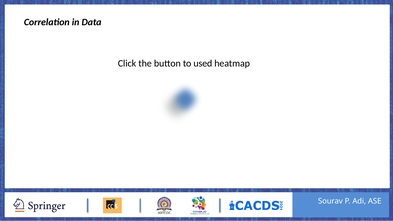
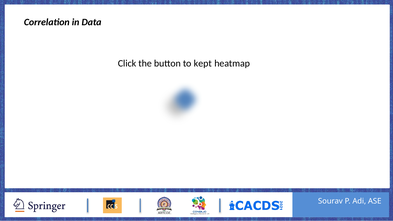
used: used -> kept
